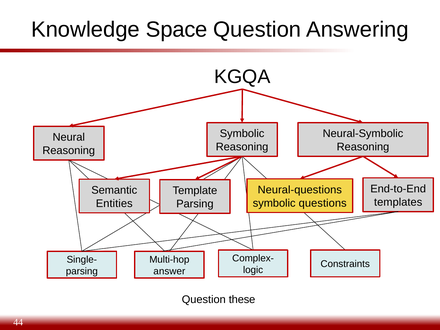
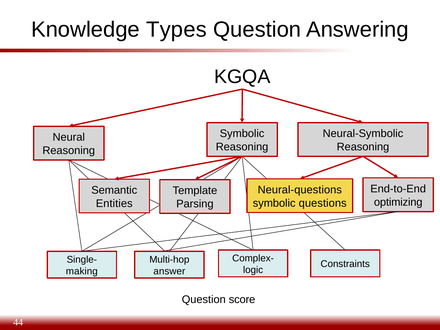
Space: Space -> Types
templates: templates -> optimizing
parsing at (82, 271): parsing -> making
these: these -> score
